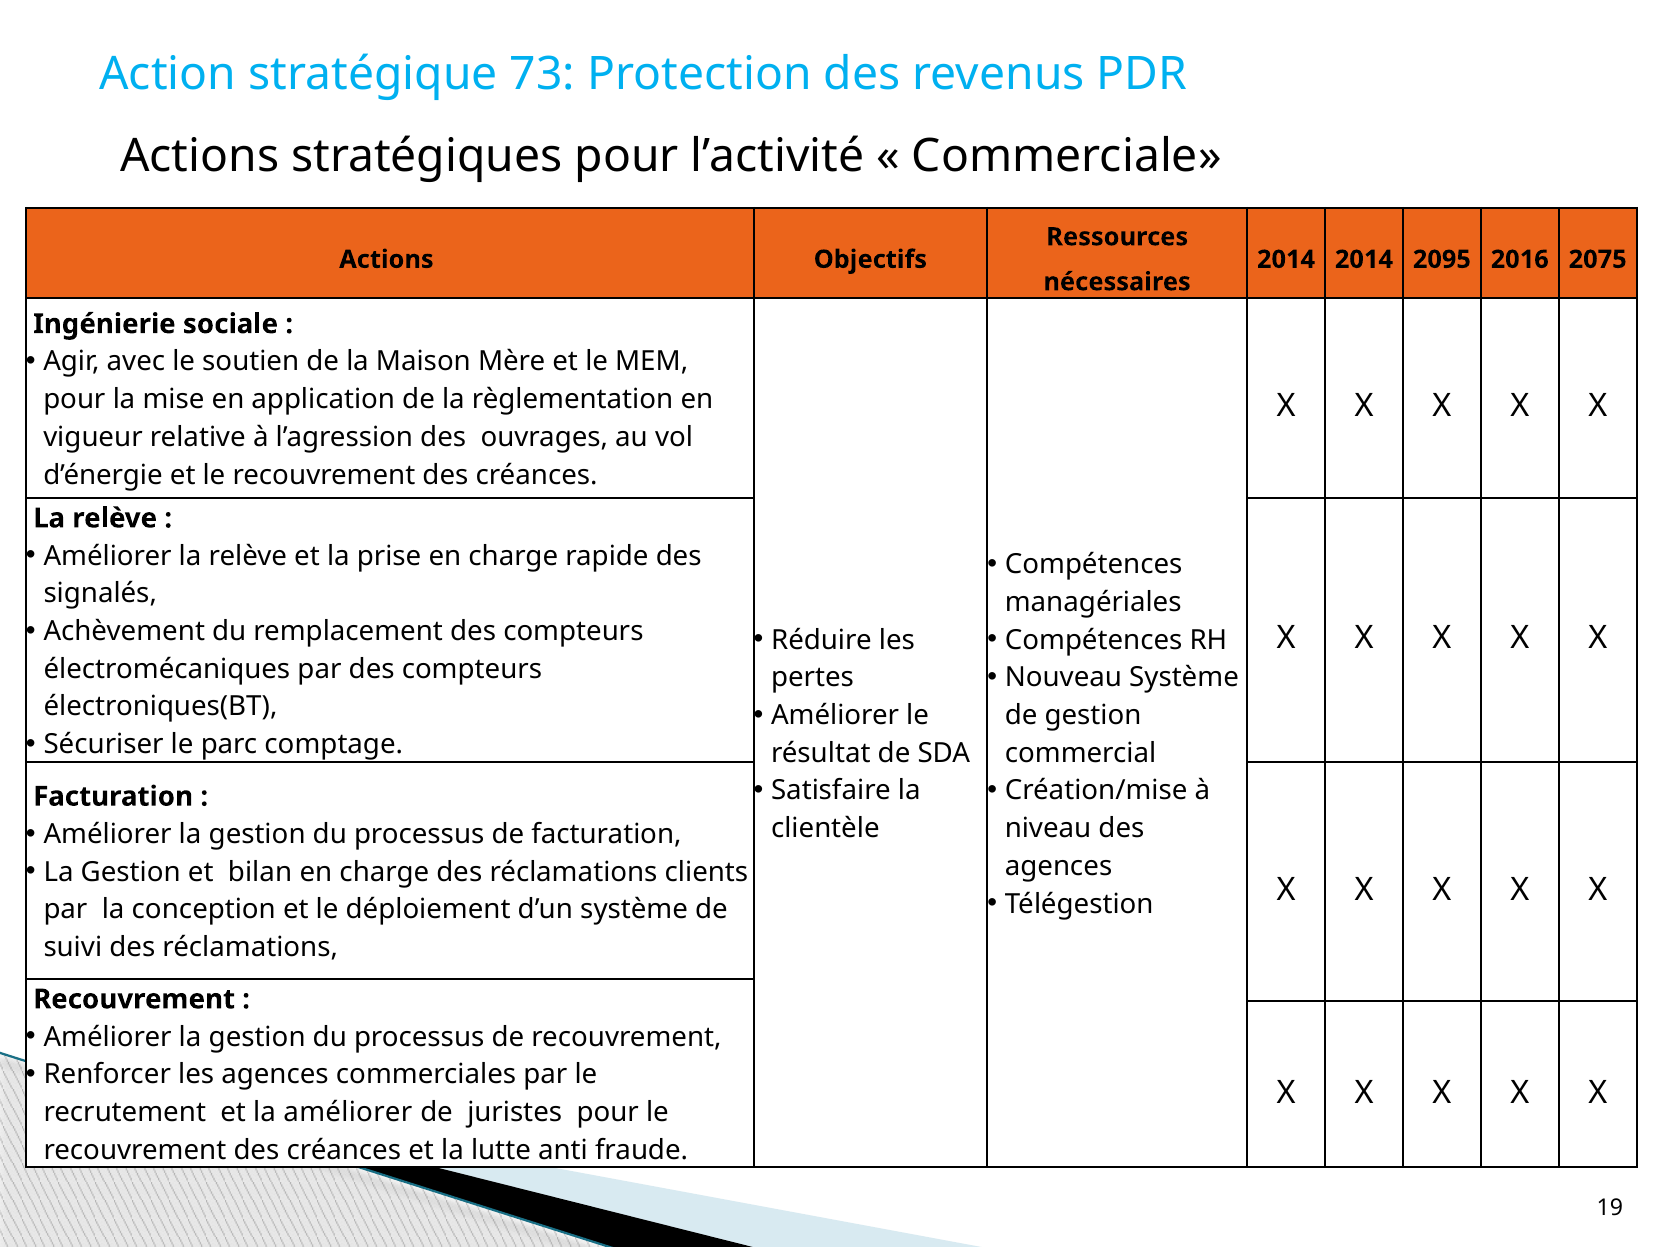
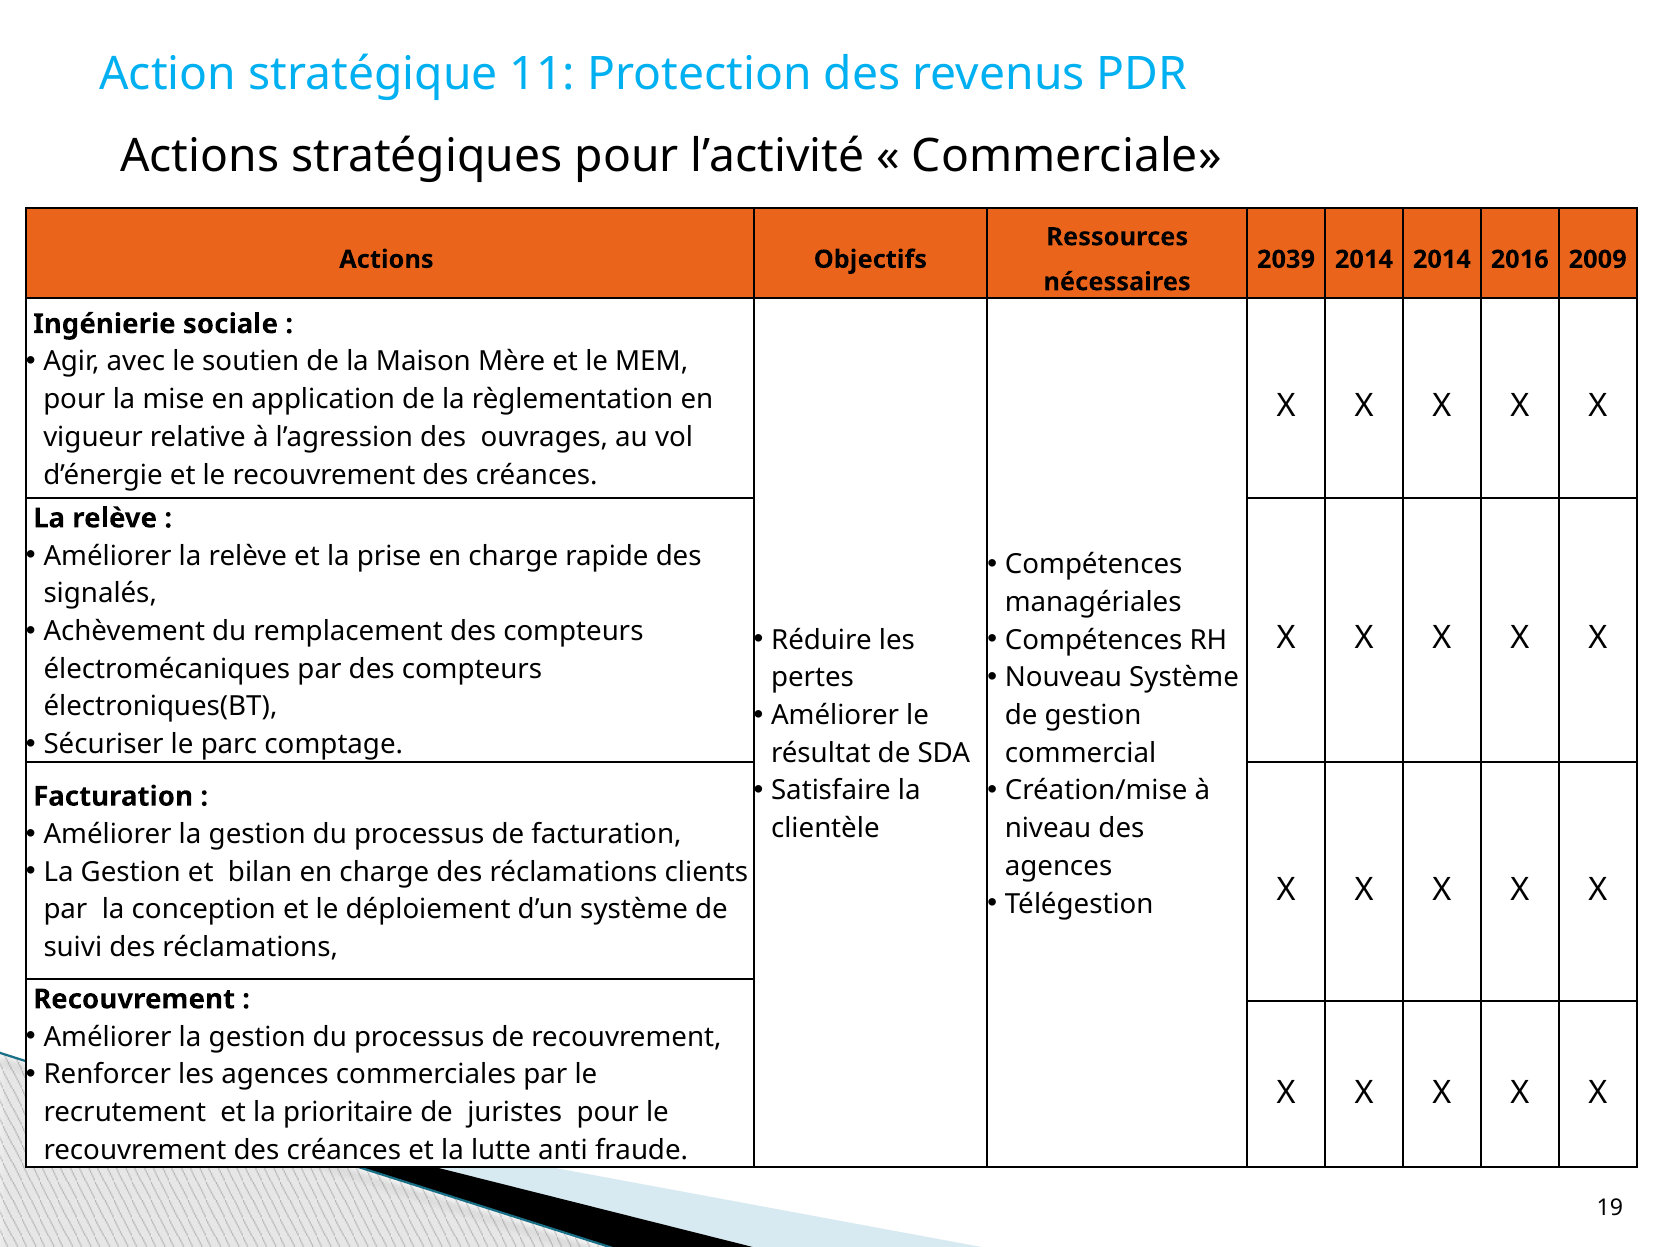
73: 73 -> 11
2014 at (1286, 260): 2014 -> 2039
2014 2095: 2095 -> 2014
2075: 2075 -> 2009
la améliorer: améliorer -> prioritaire
